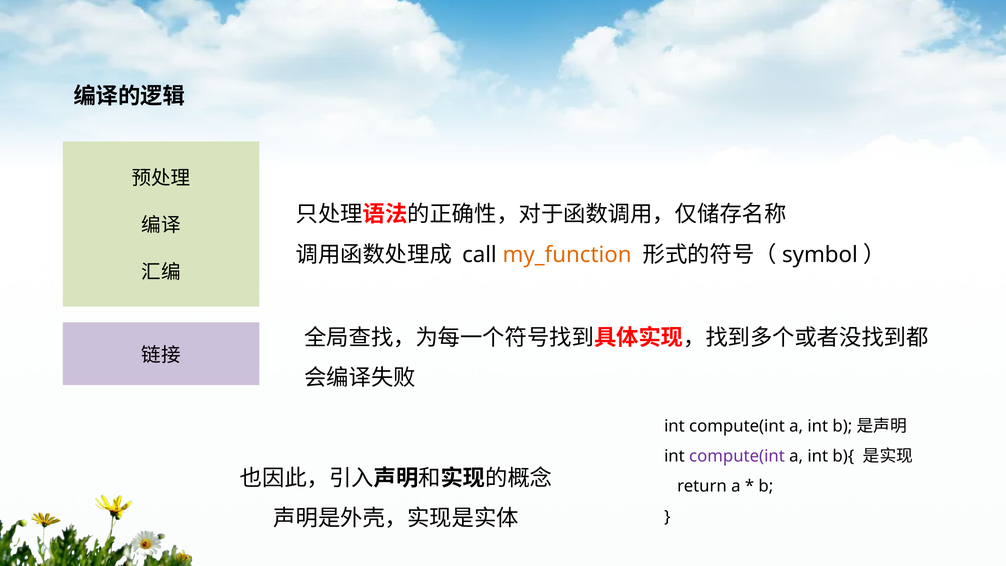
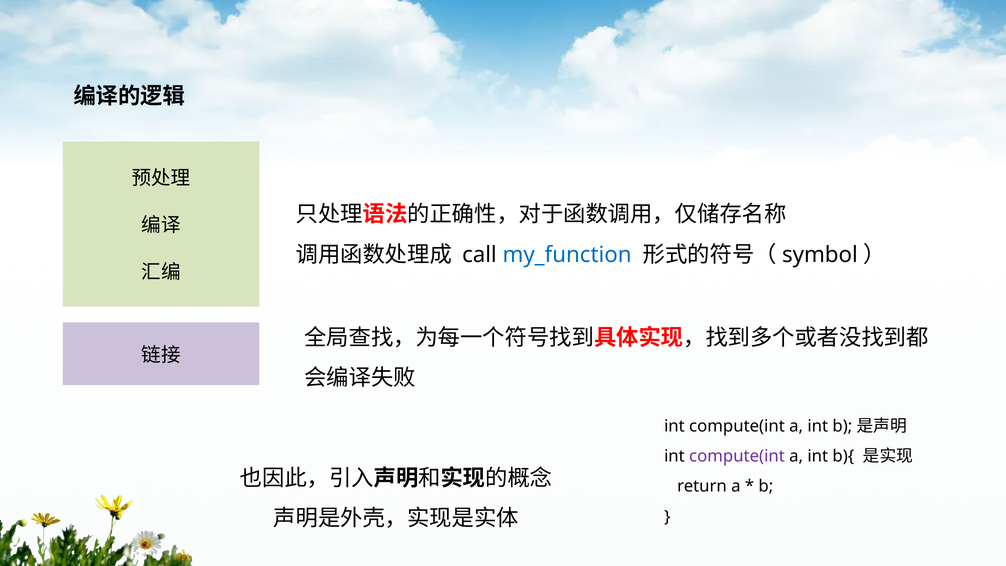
my_function colour: orange -> blue
